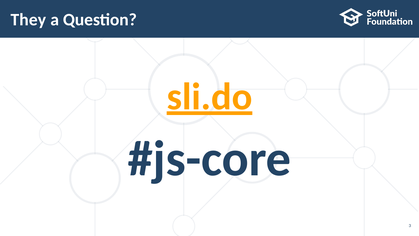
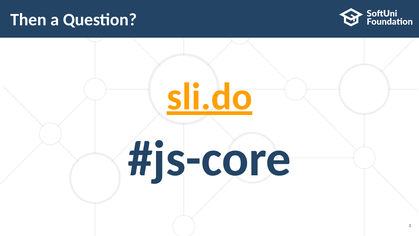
They: They -> Then
